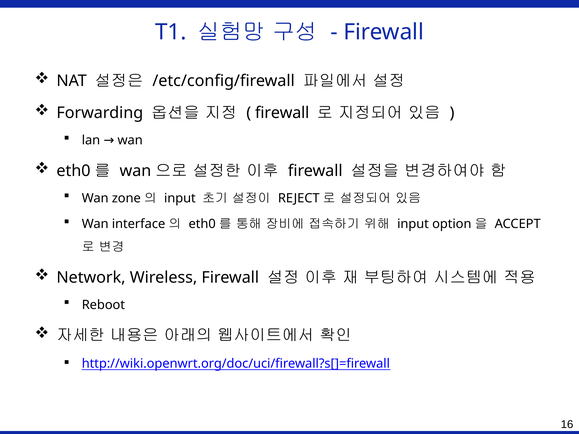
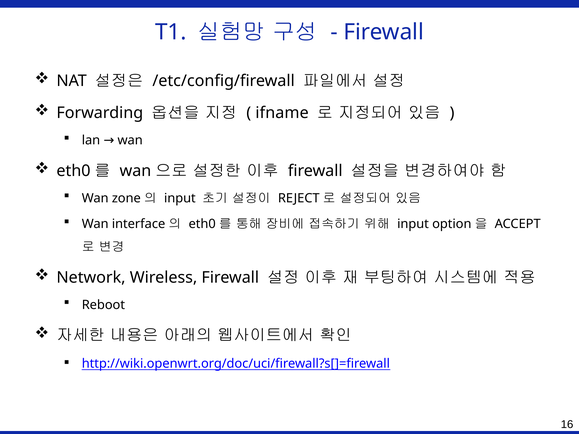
firewall at (282, 113): firewall -> ifname
